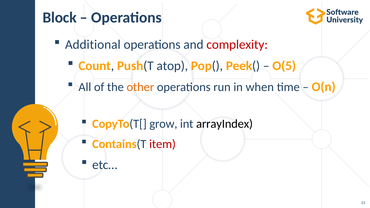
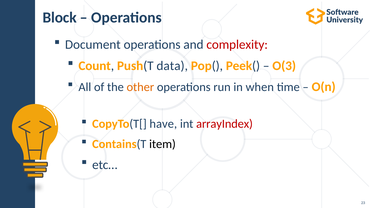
Additional: Additional -> Document
atop: atop -> data
O(5: O(5 -> O(3
grow: grow -> have
arrayIndex colour: black -> red
item colour: red -> black
